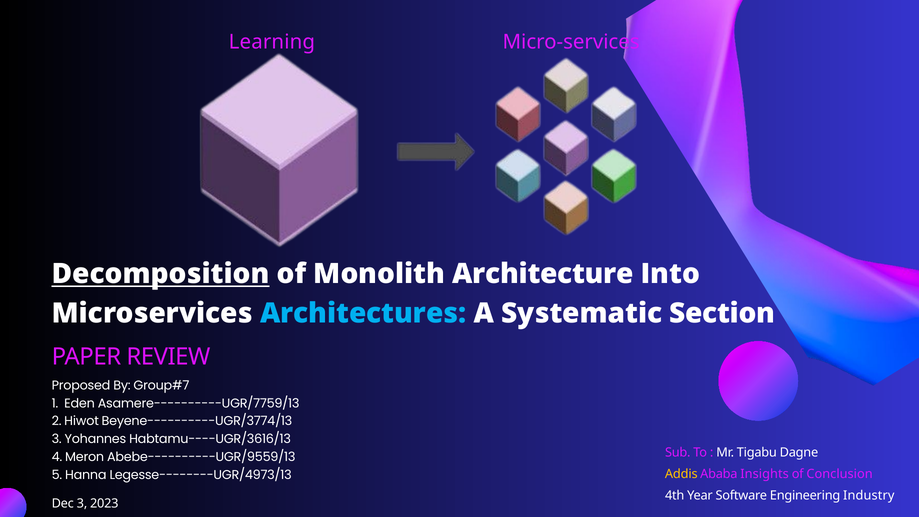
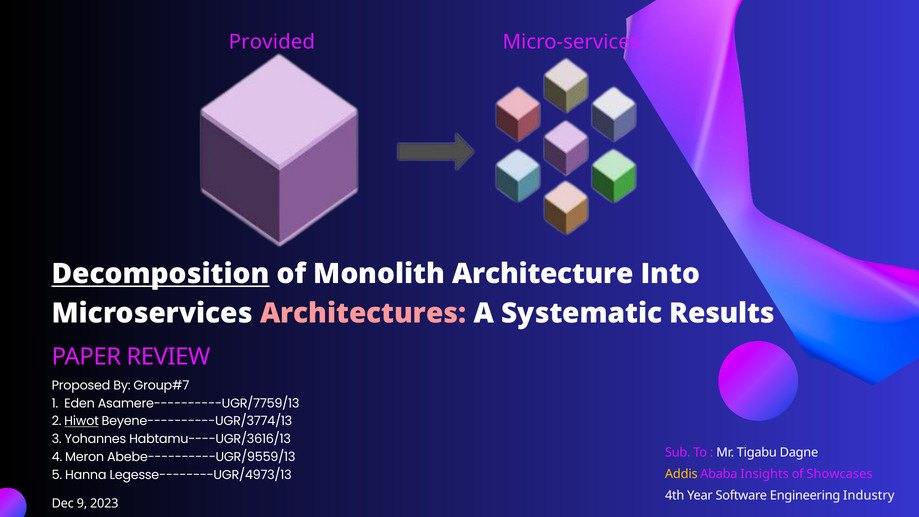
Learning: Learning -> Provided
Architectures colour: light blue -> pink
Section: Section -> Results
Hiwot underline: none -> present
Conclusion: Conclusion -> Showcases
Dec 3: 3 -> 9
